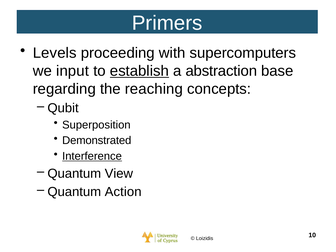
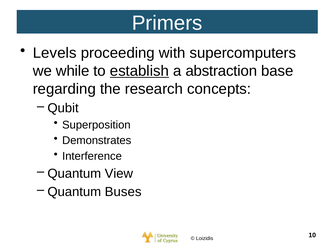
input: input -> while
reaching: reaching -> research
Demonstrated: Demonstrated -> Demonstrates
Interference underline: present -> none
Action: Action -> Buses
